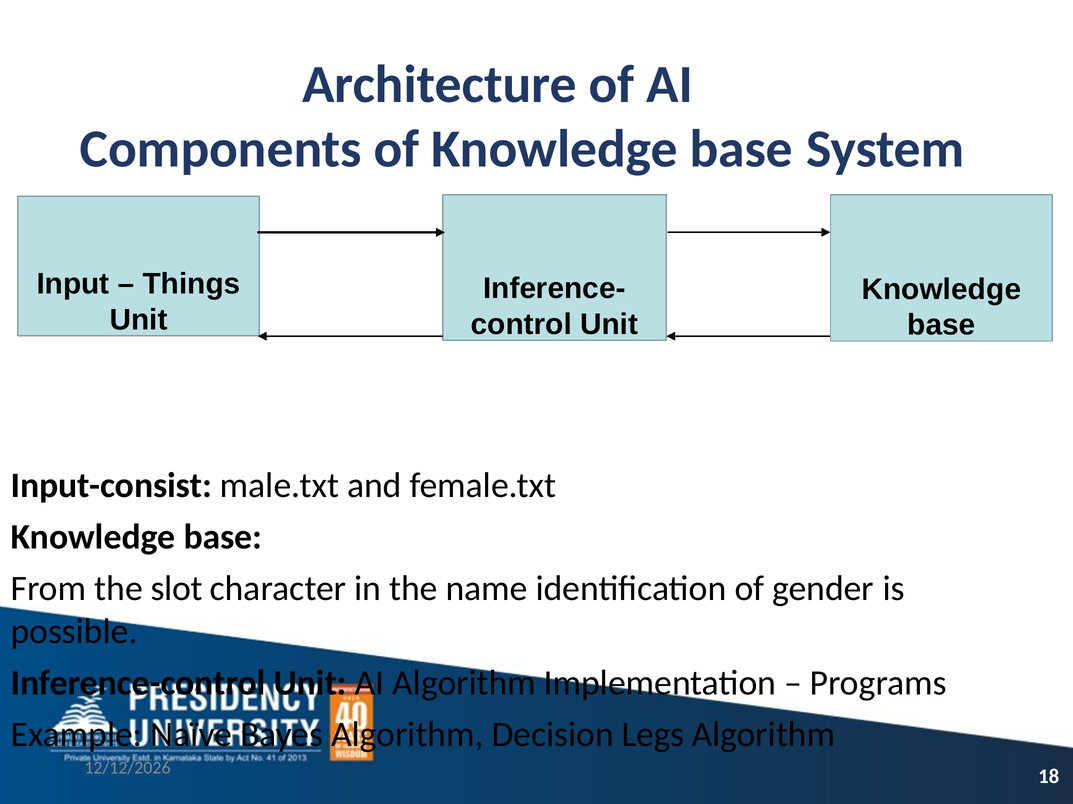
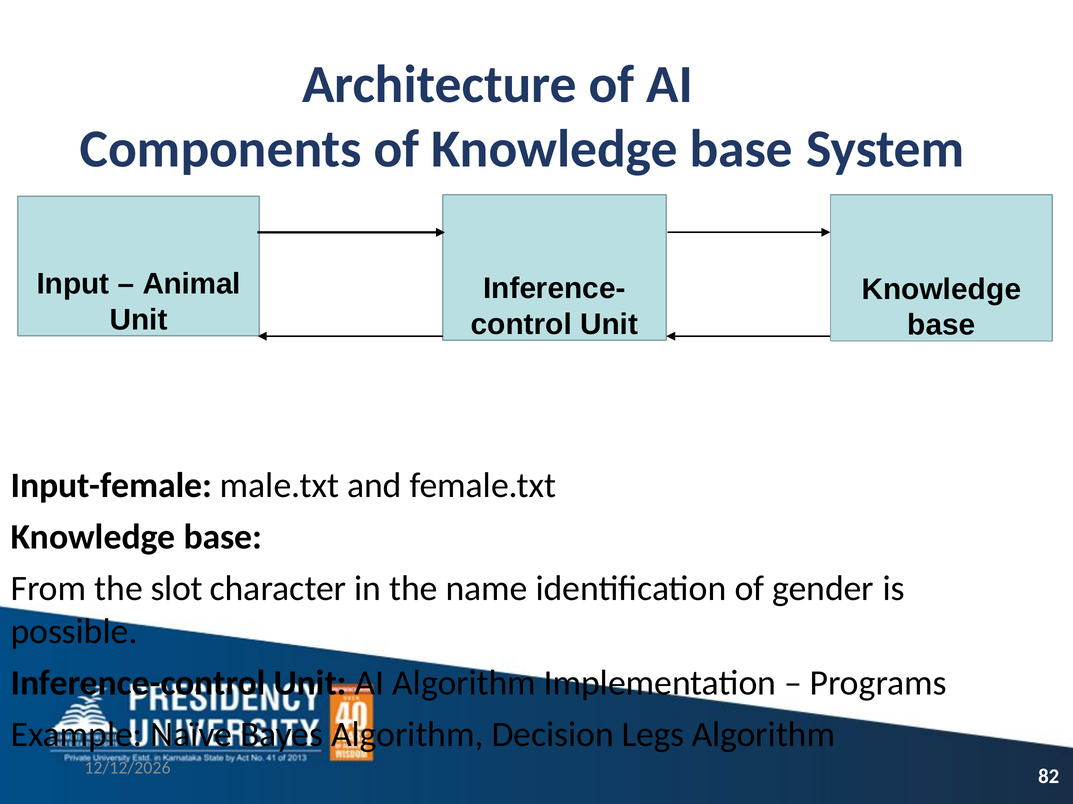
Things: Things -> Animal
Input-consist: Input-consist -> Input-female
18: 18 -> 82
